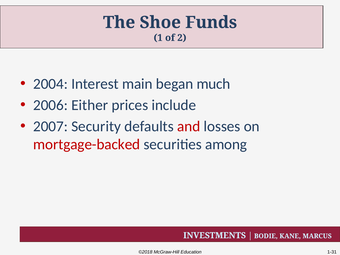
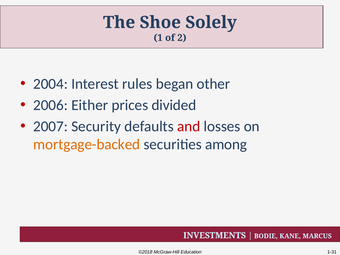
Funds: Funds -> Solely
main: main -> rules
much: much -> other
include: include -> divided
mortgage-backed colour: red -> orange
